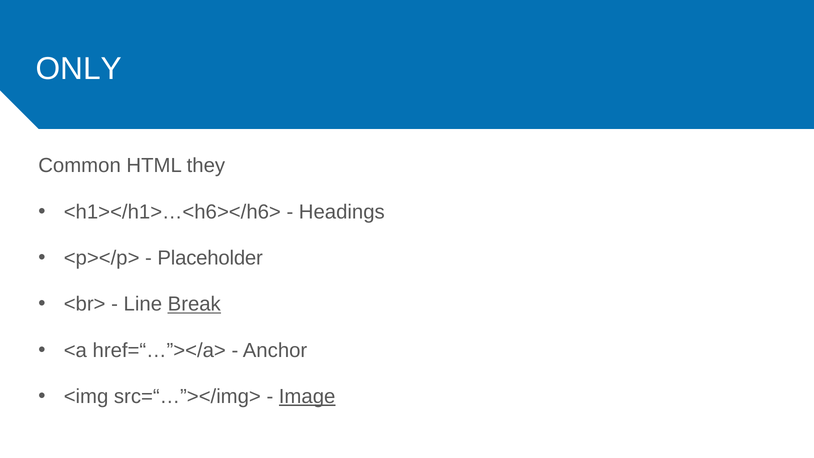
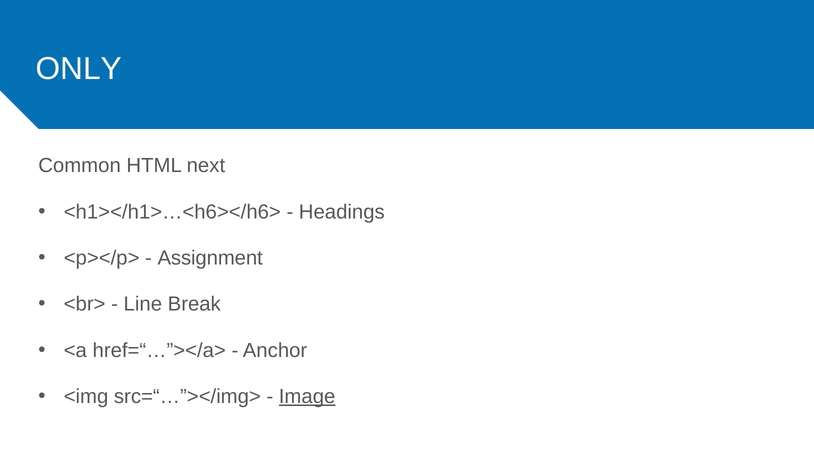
they: they -> next
Placeholder: Placeholder -> Assignment
Break underline: present -> none
